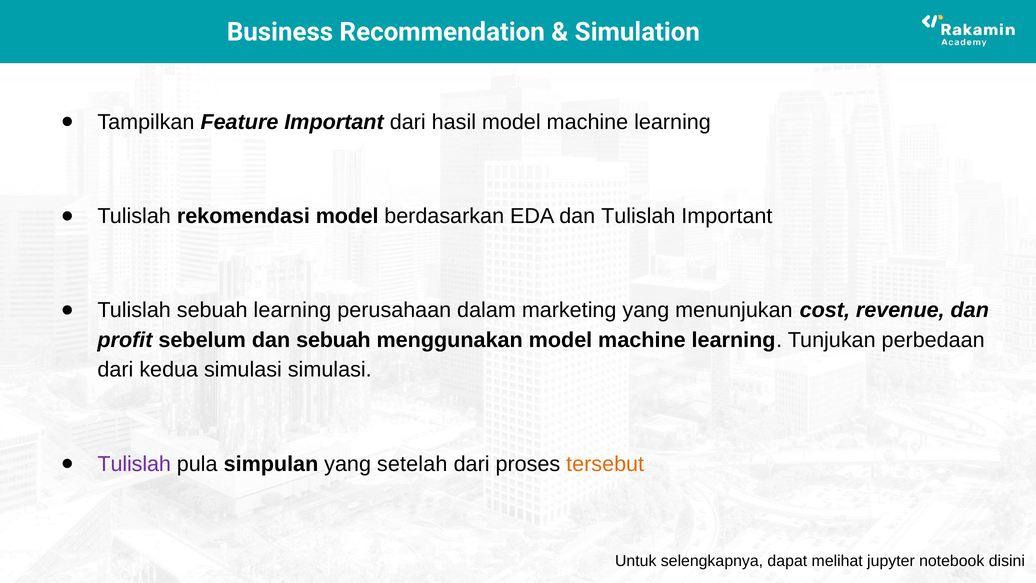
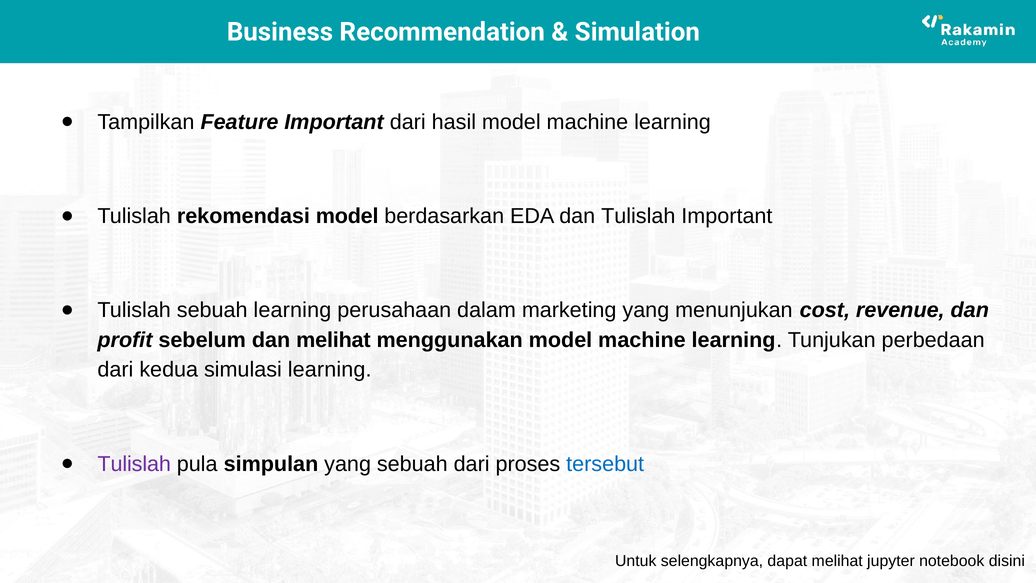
dan sebuah: sebuah -> melihat
simulasi simulasi: simulasi -> learning
yang setelah: setelah -> sebuah
tersebut colour: orange -> blue
